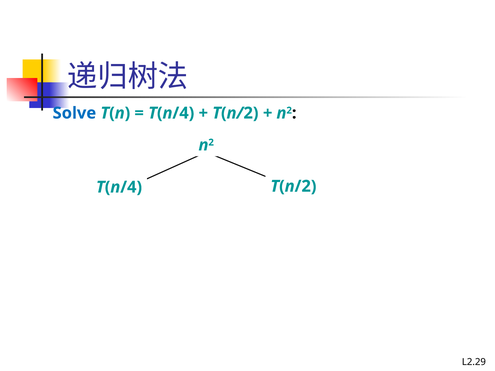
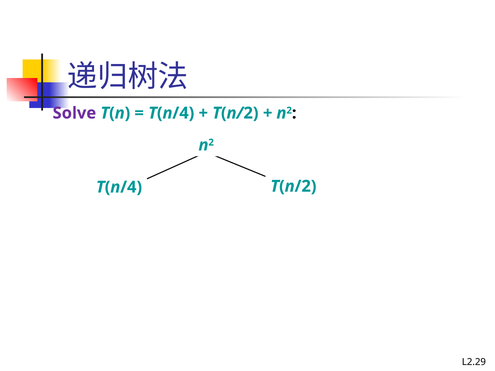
Solve colour: blue -> purple
